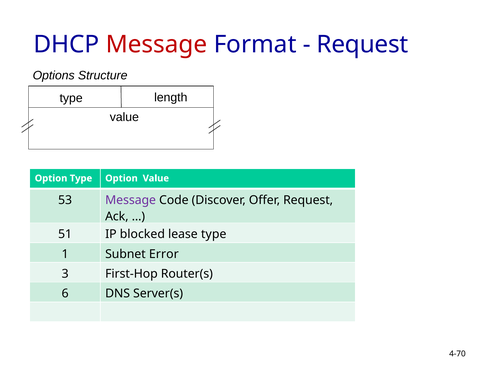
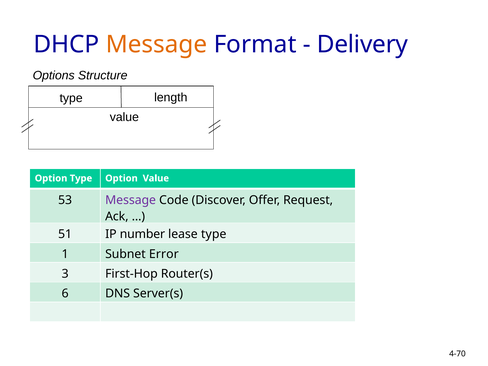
Message at (157, 44) colour: red -> orange
Request at (362, 44): Request -> Delivery
blocked: blocked -> number
